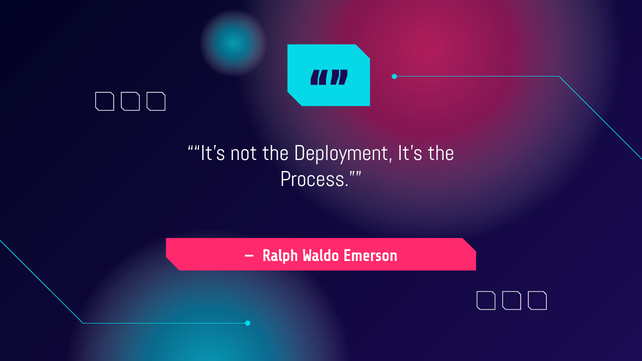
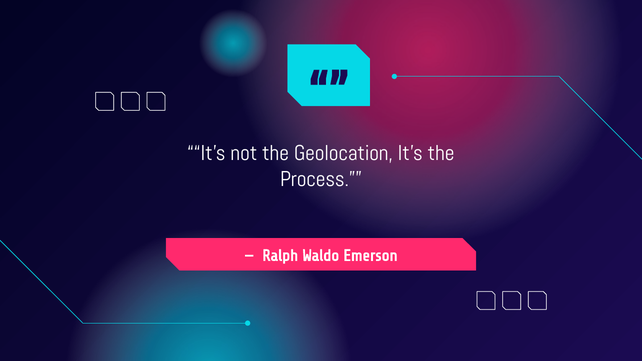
Deployment: Deployment -> Geolocation
